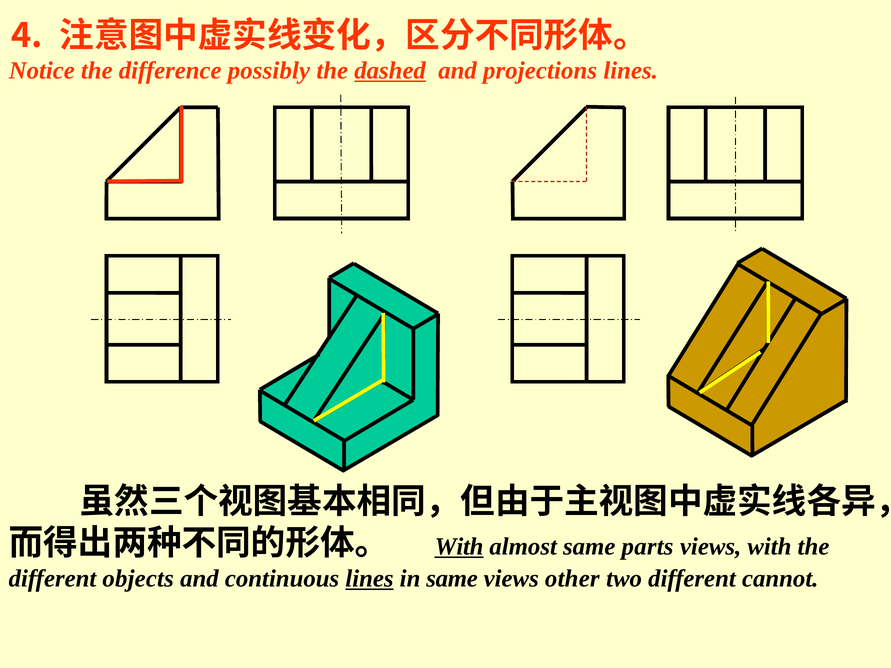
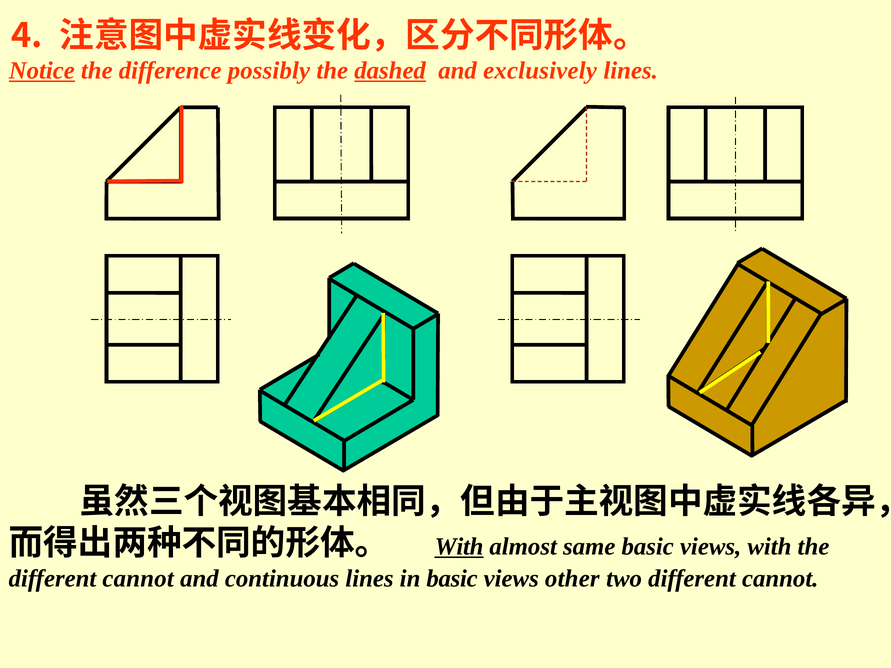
Notice underline: none -> present
projections: projections -> exclusively
same parts: parts -> basic
objects at (138, 579): objects -> cannot
lines at (369, 579) underline: present -> none
in same: same -> basic
